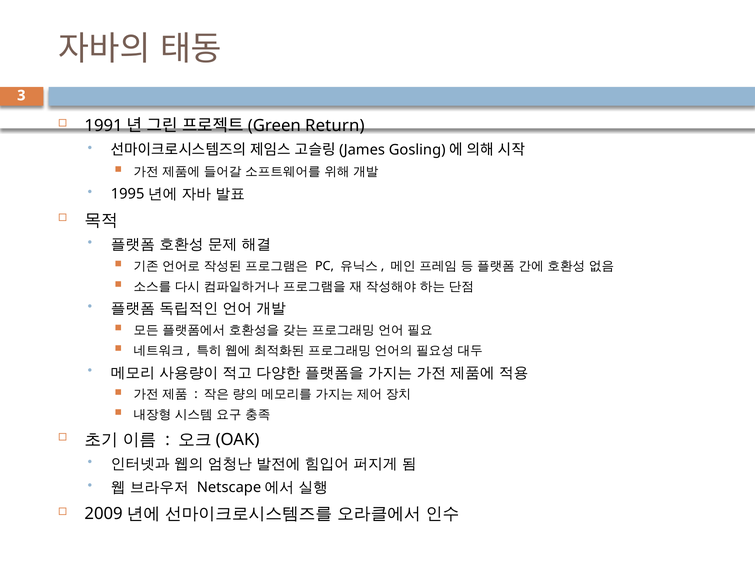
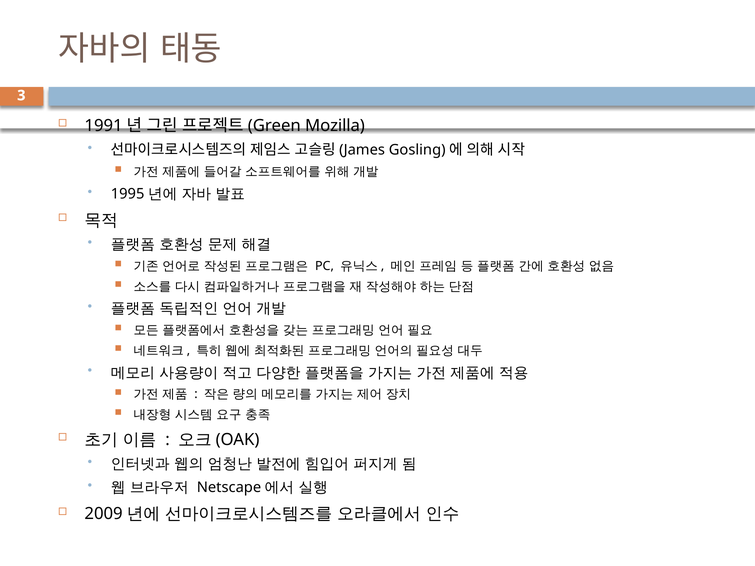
Return: Return -> Mozilla
